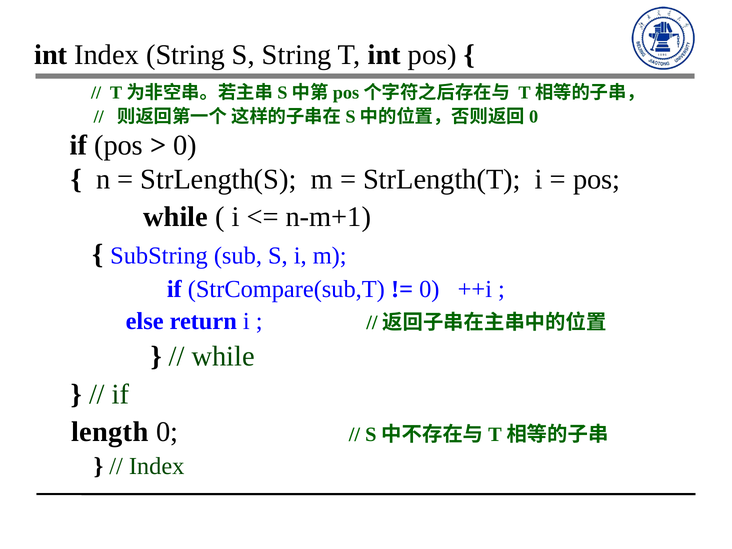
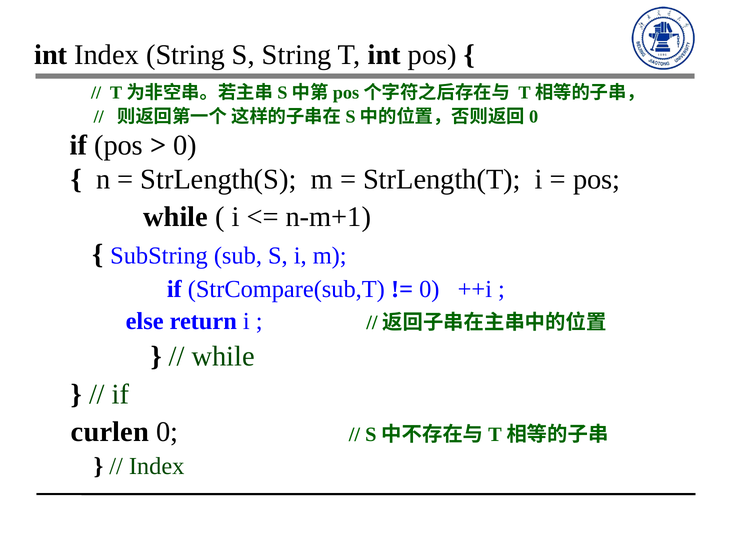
length: length -> curlen
